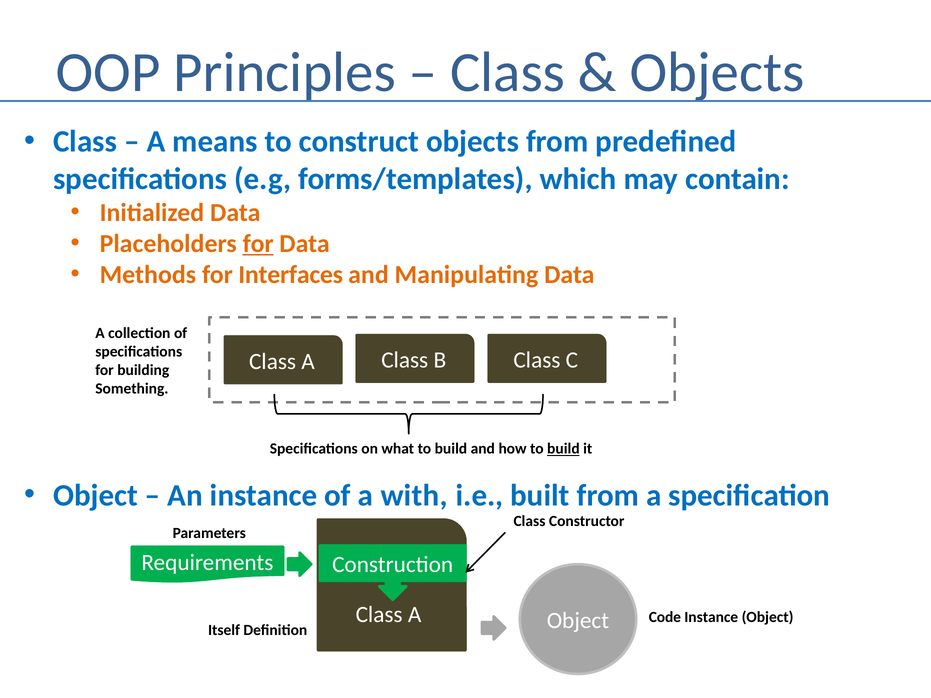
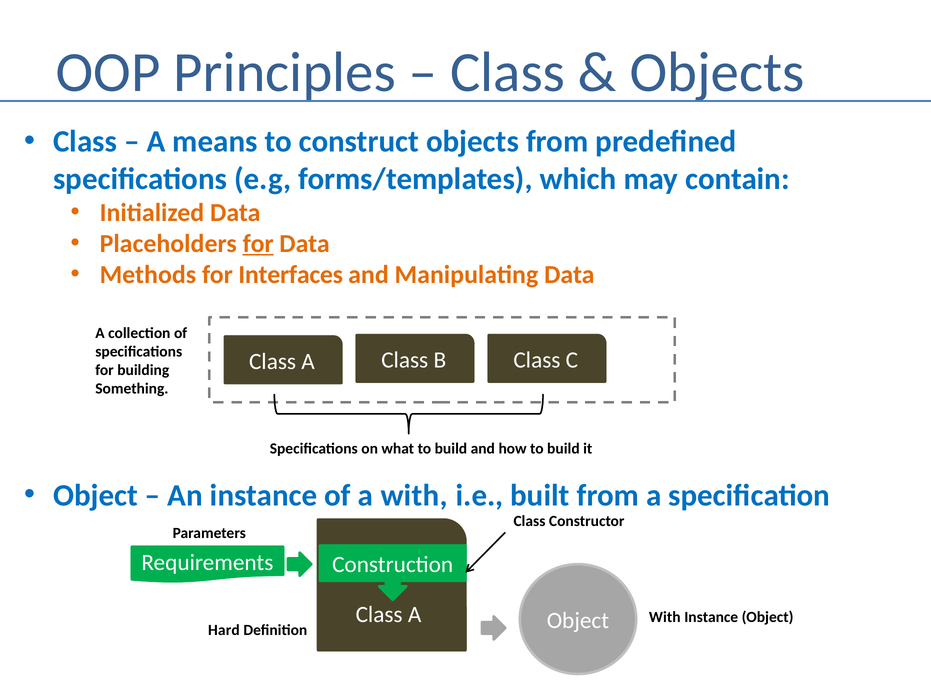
build at (563, 449) underline: present -> none
Code at (665, 618): Code -> With
Itself: Itself -> Hard
